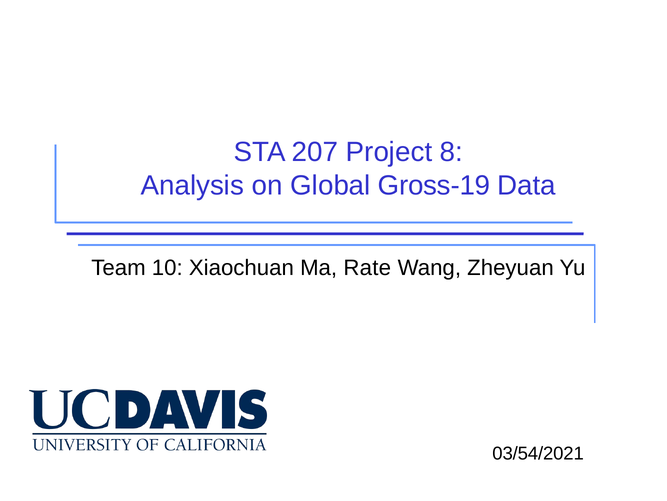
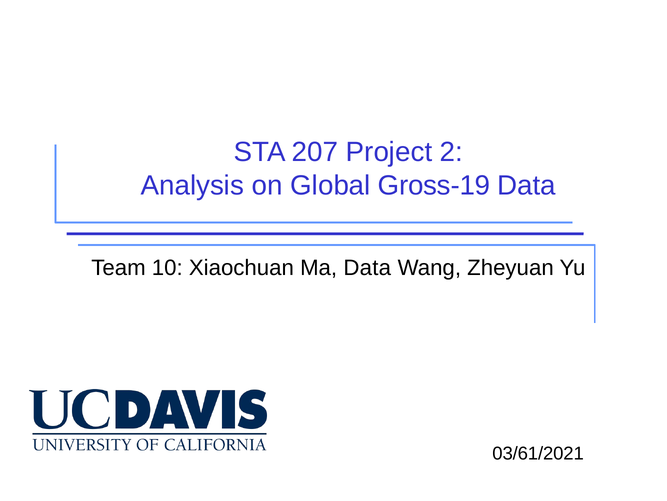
8: 8 -> 2
Ma Rate: Rate -> Data
03/54/2021: 03/54/2021 -> 03/61/2021
